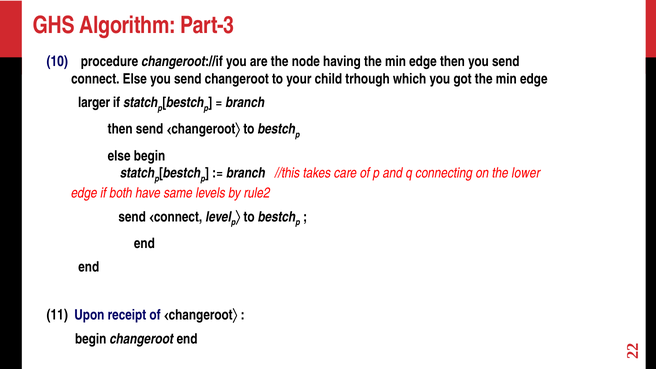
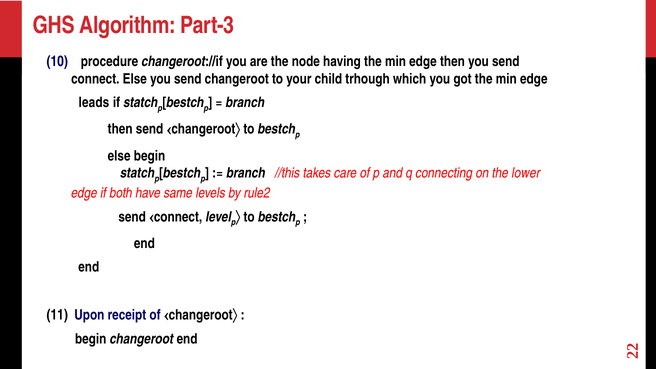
larger: larger -> leads
